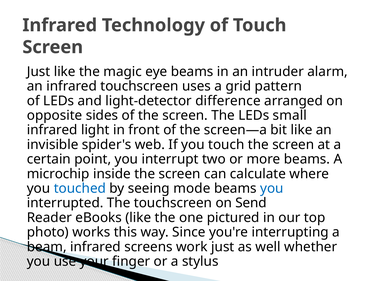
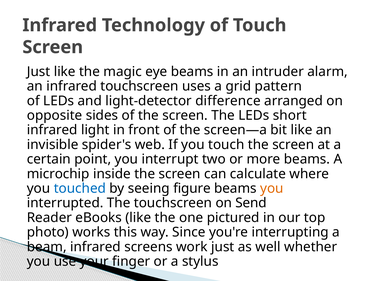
small: small -> short
mode: mode -> figure
you at (272, 188) colour: blue -> orange
